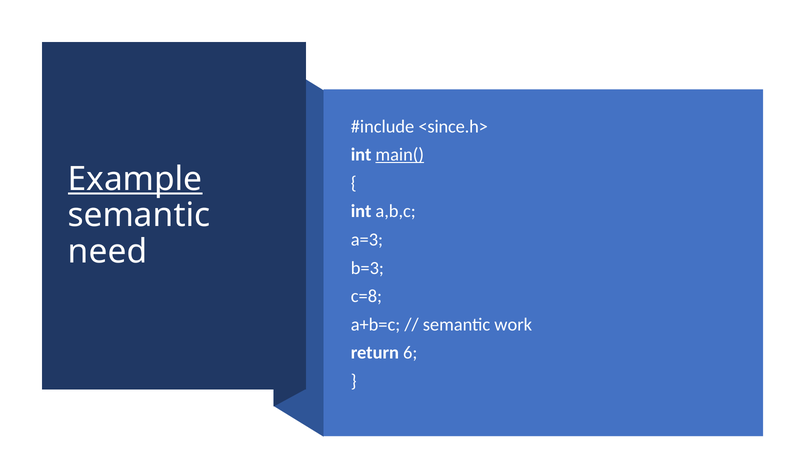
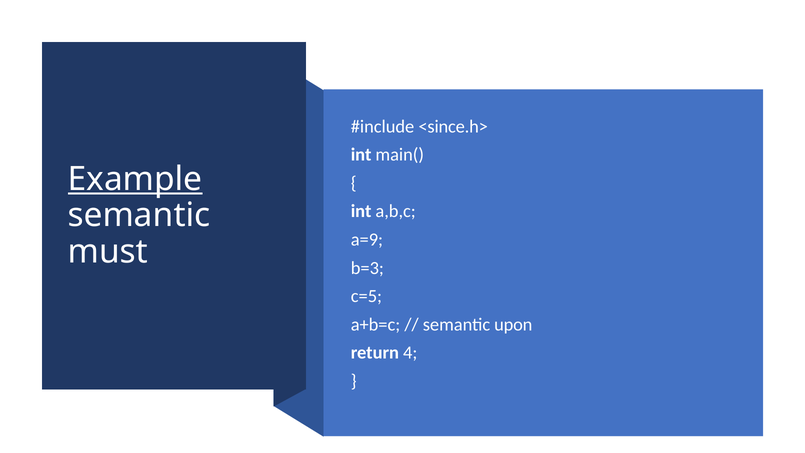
main( underline: present -> none
a=3: a=3 -> a=9
need: need -> must
c=8: c=8 -> c=5
work: work -> upon
6: 6 -> 4
